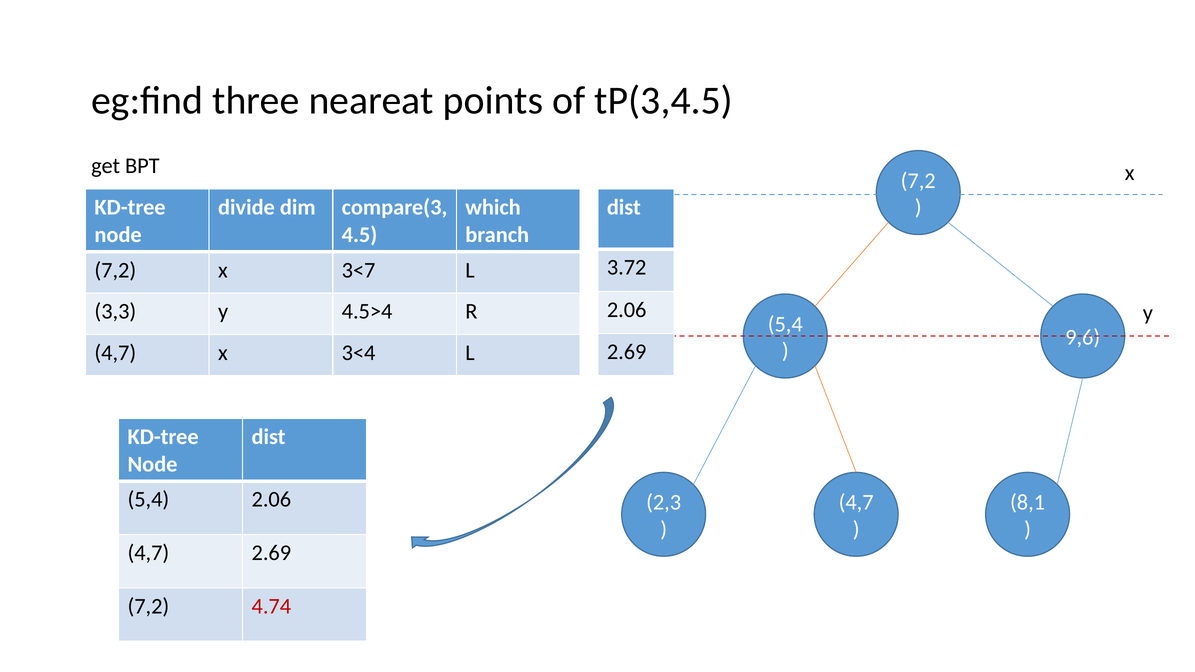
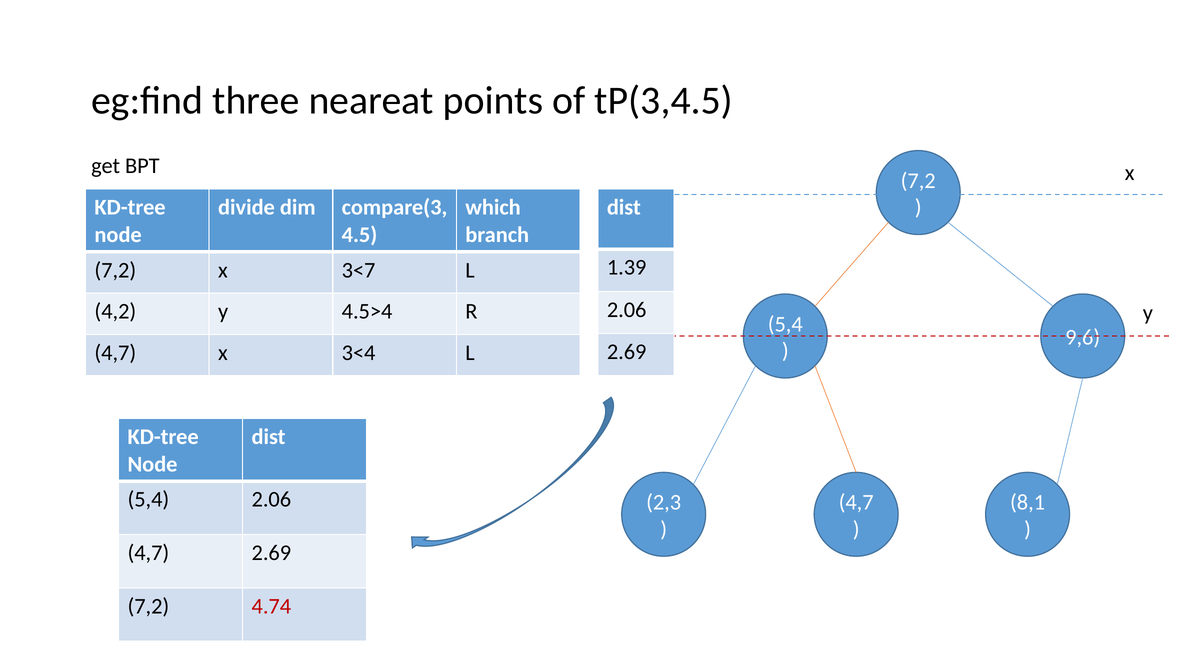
3.72: 3.72 -> 1.39
3,3: 3,3 -> 4,2
